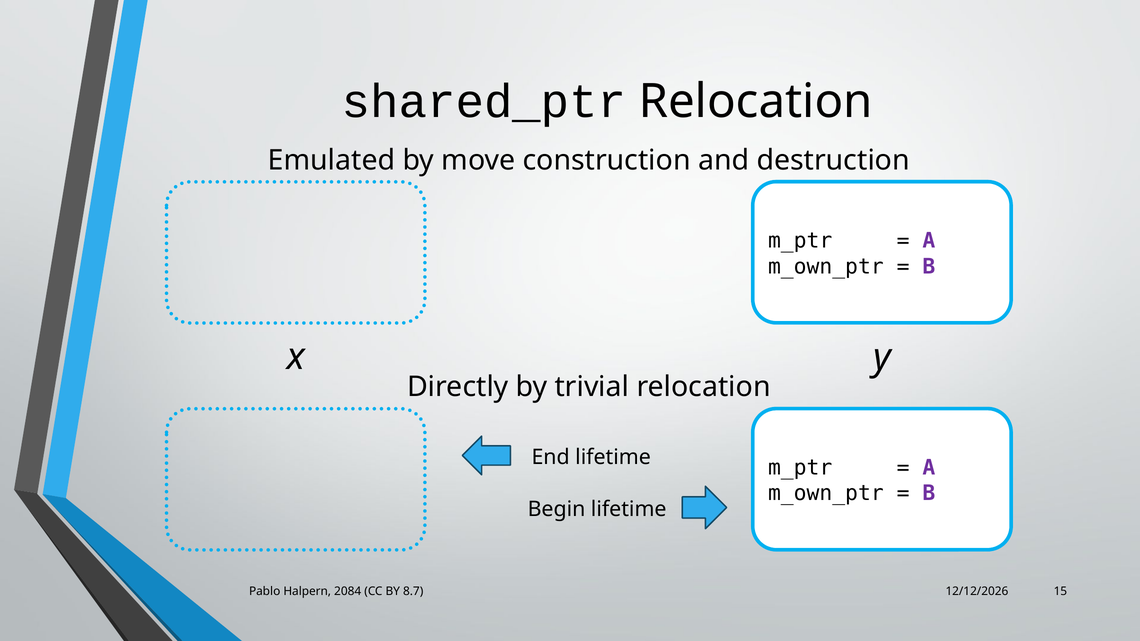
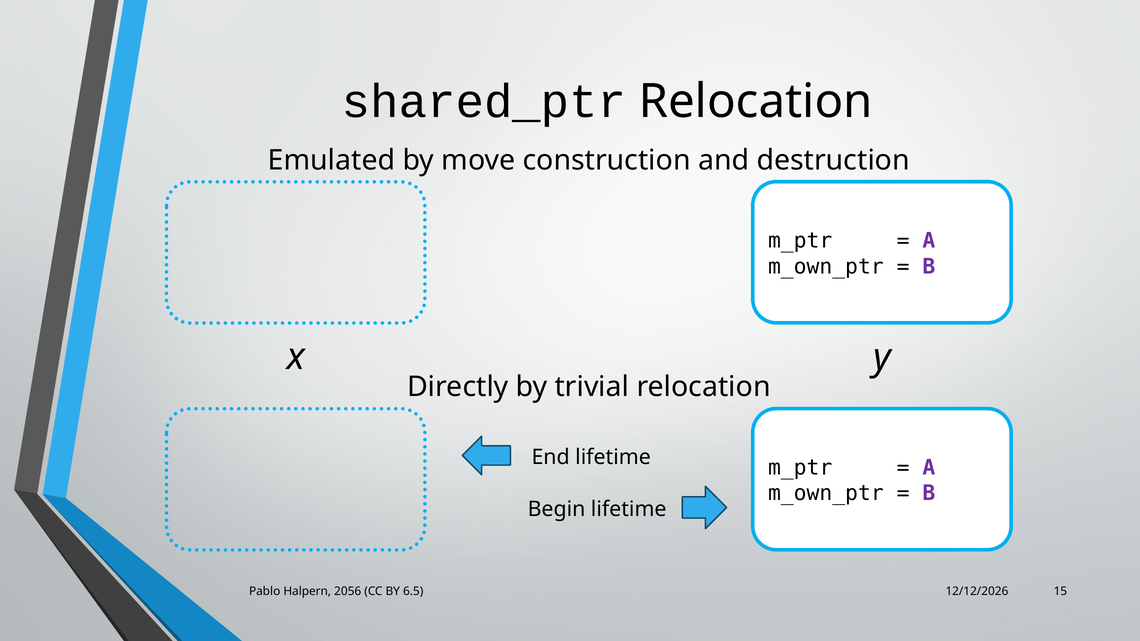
2084: 2084 -> 2056
8.7: 8.7 -> 6.5
